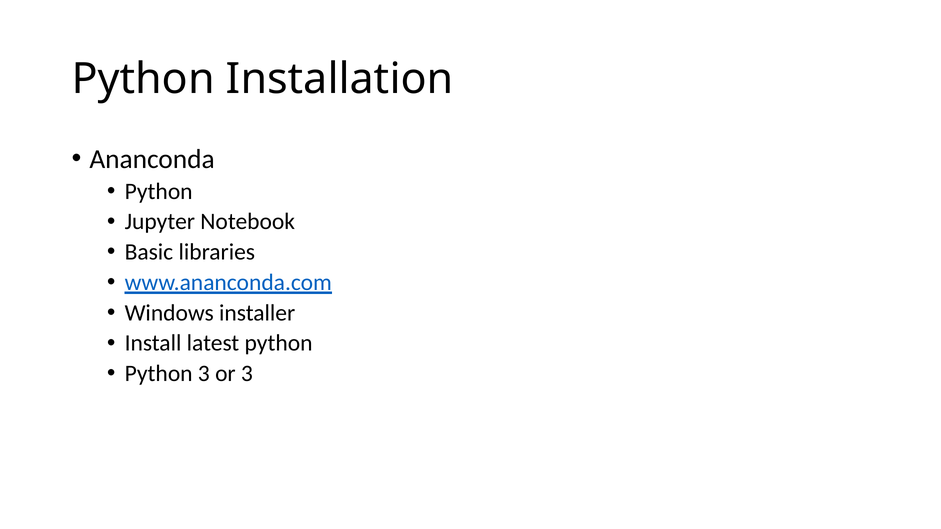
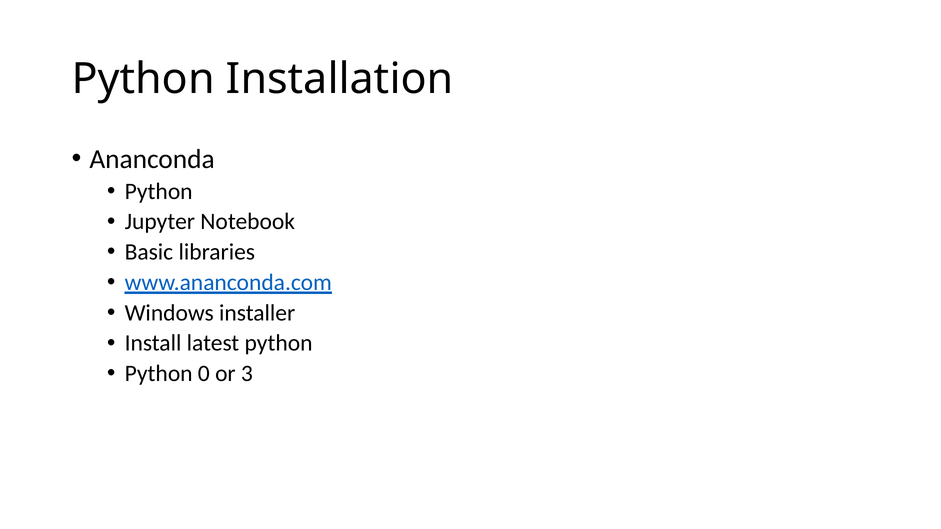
Python 3: 3 -> 0
